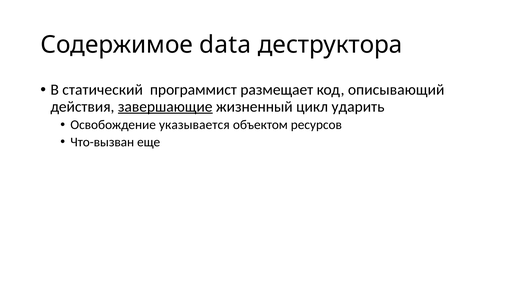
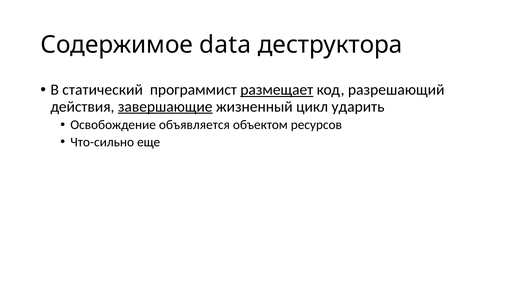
размещает underline: none -> present
описывающий: описывающий -> разрешающий
указывается: указывается -> объявляется
Что-вызван: Что-вызван -> Что-сильно
